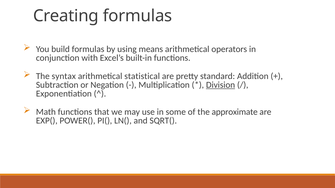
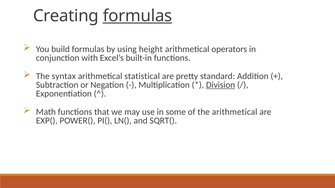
formulas at (138, 16) underline: none -> present
means: means -> height
the approximate: approximate -> arithmetical
